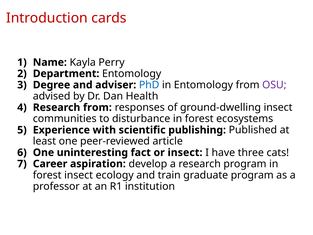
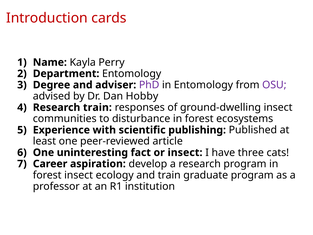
PhD colour: blue -> purple
Health: Health -> Hobby
Research from: from -> train
